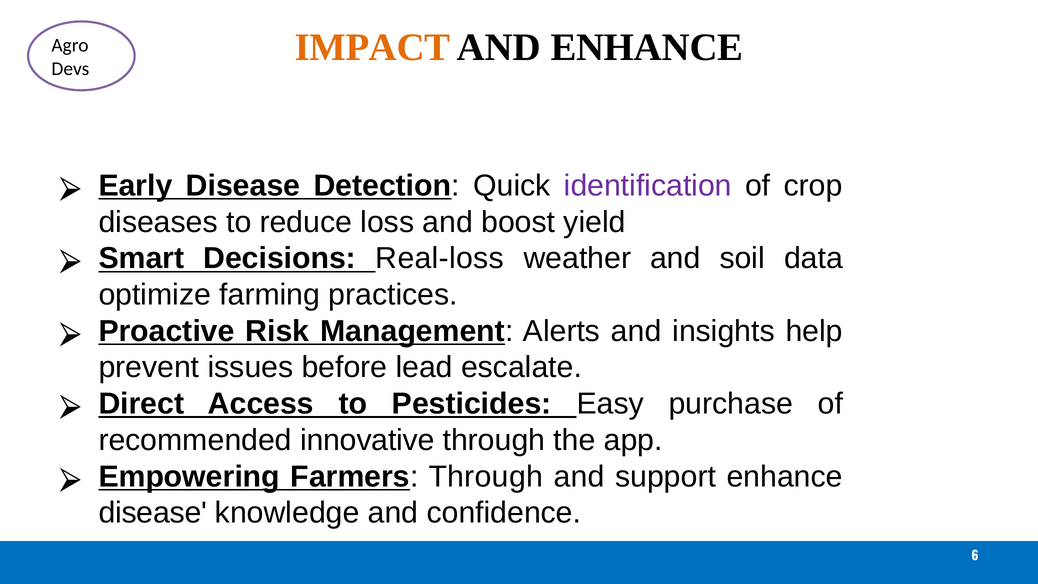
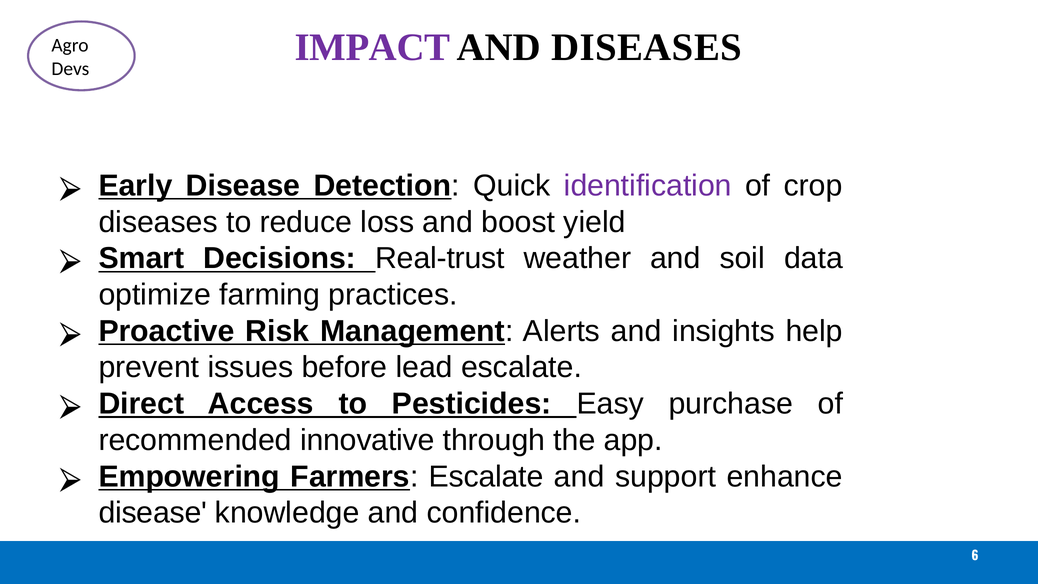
IMPACT colour: orange -> purple
AND ENHANCE: ENHANCE -> DISEASES
Real-loss: Real-loss -> Real-trust
Farmers Through: Through -> Escalate
